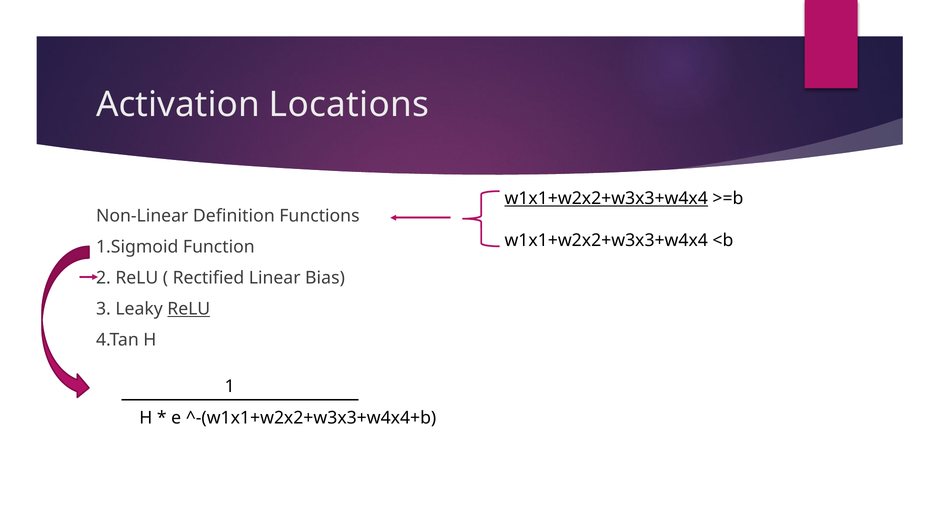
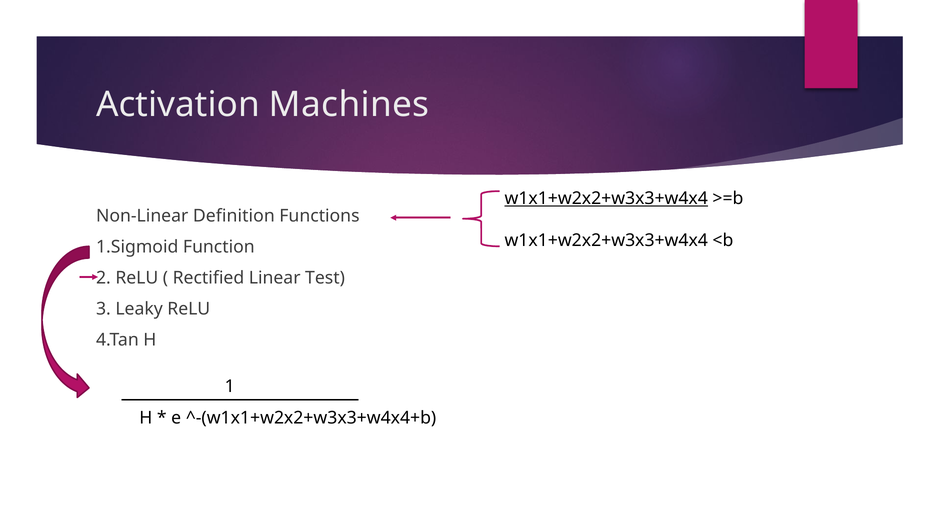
Locations: Locations -> Machines
Bias: Bias -> Test
ReLU at (189, 309) underline: present -> none
